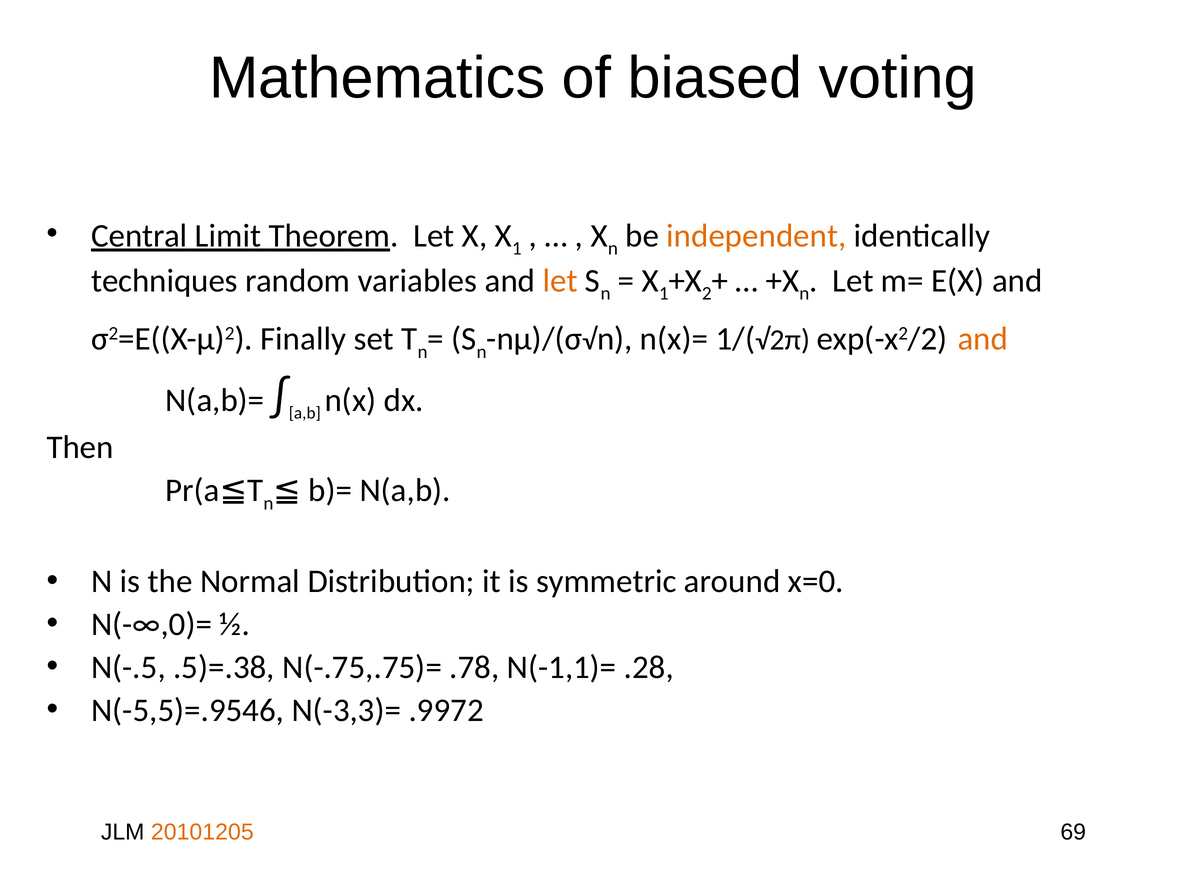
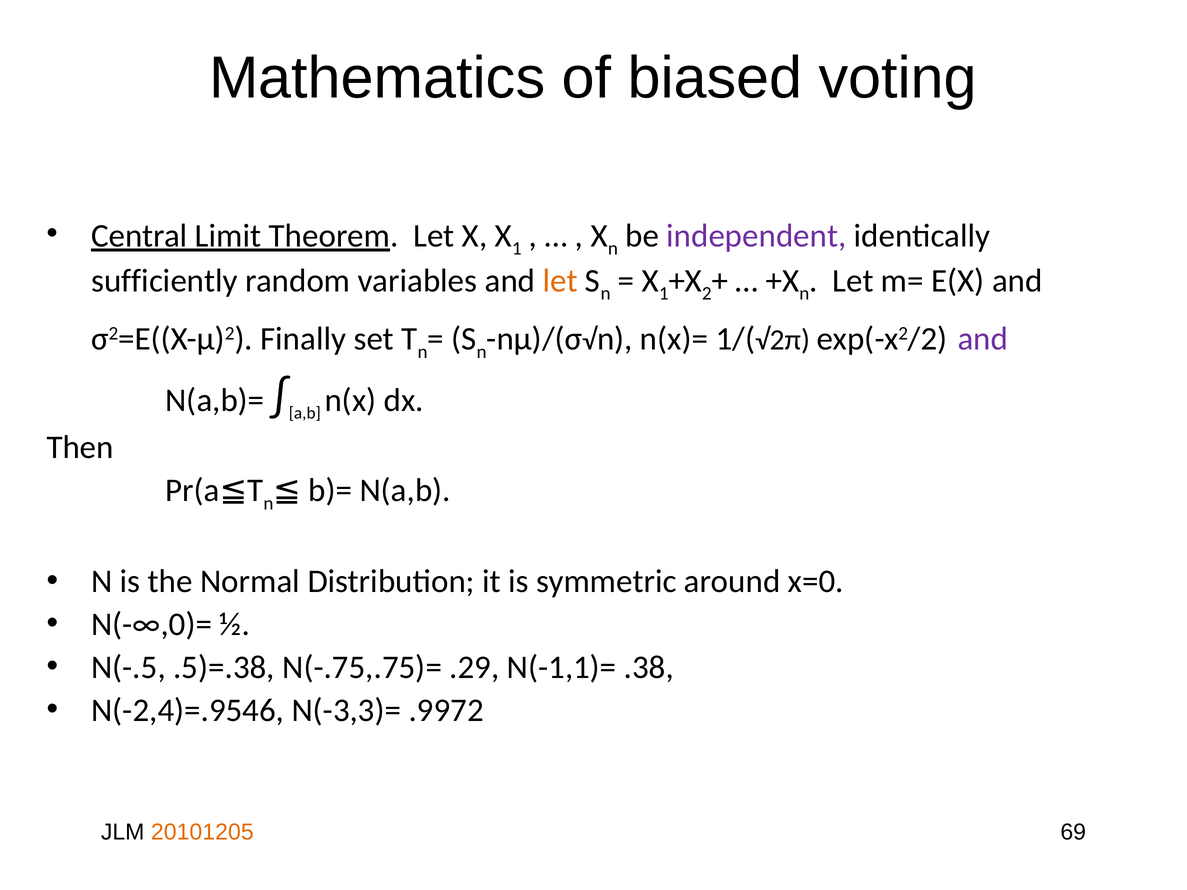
independent colour: orange -> purple
techniques: techniques -> sufficiently
and at (983, 339) colour: orange -> purple
.78: .78 -> .29
.28: .28 -> .38
N(-5,5)=.9546: N(-5,5)=.9546 -> N(-2,4)=.9546
